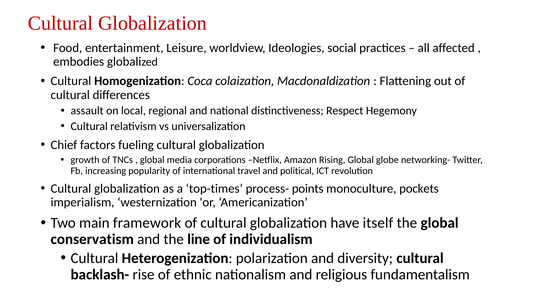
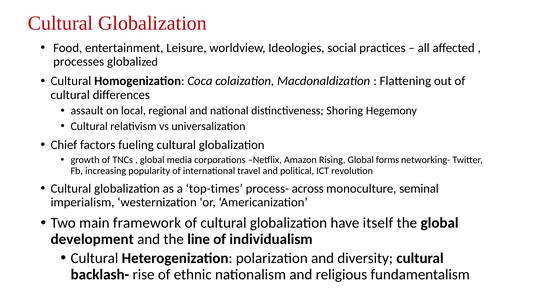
embodies: embodies -> processes
Respect: Respect -> Shoring
globe: globe -> forms
points: points -> across
pockets: pockets -> seminal
conservatism: conservatism -> development
